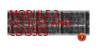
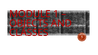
MODULE 2: 2 -> 1
DECIDES: DECIDES -> OBJECTS
